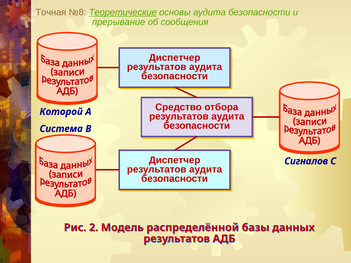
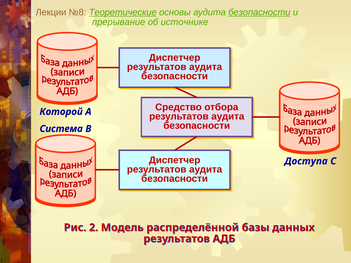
Точная: Точная -> Лекции
безопасности at (259, 12) underline: none -> present
сообщения: сообщения -> источнике
Сигналов: Сигналов -> Доступа
